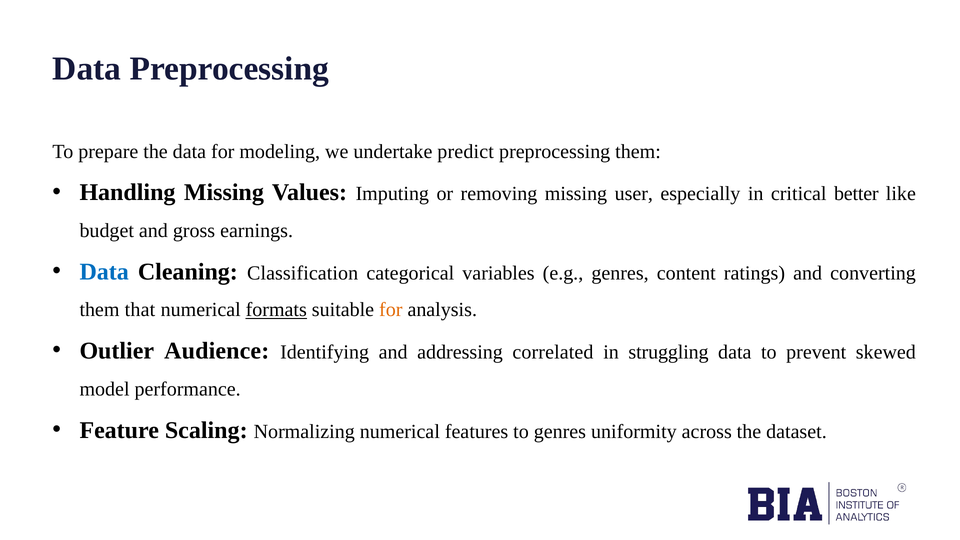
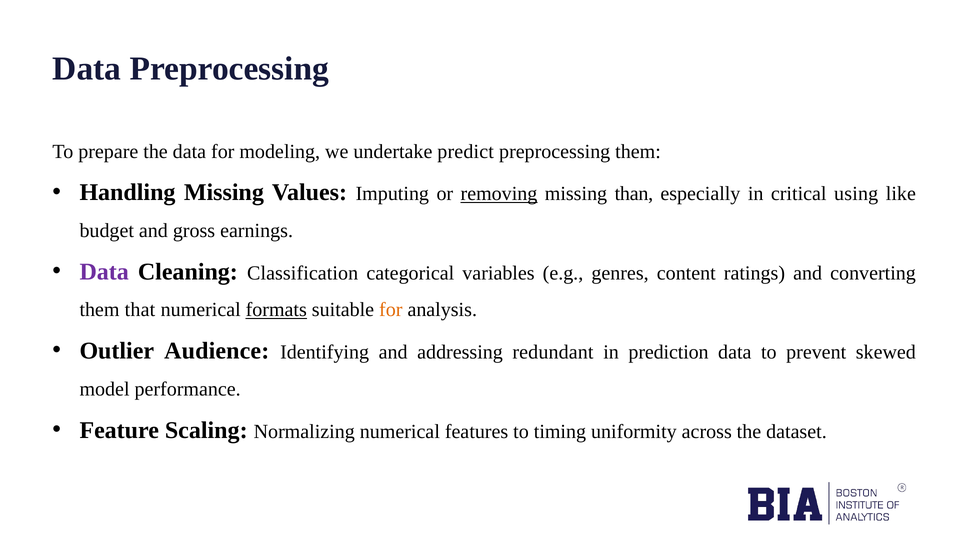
removing underline: none -> present
user: user -> than
better: better -> using
Data at (104, 272) colour: blue -> purple
correlated: correlated -> redundant
struggling: struggling -> prediction
to genres: genres -> timing
